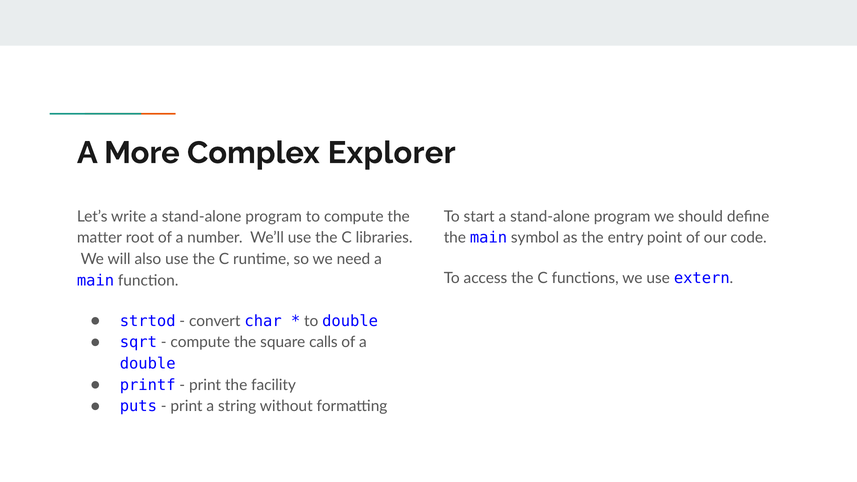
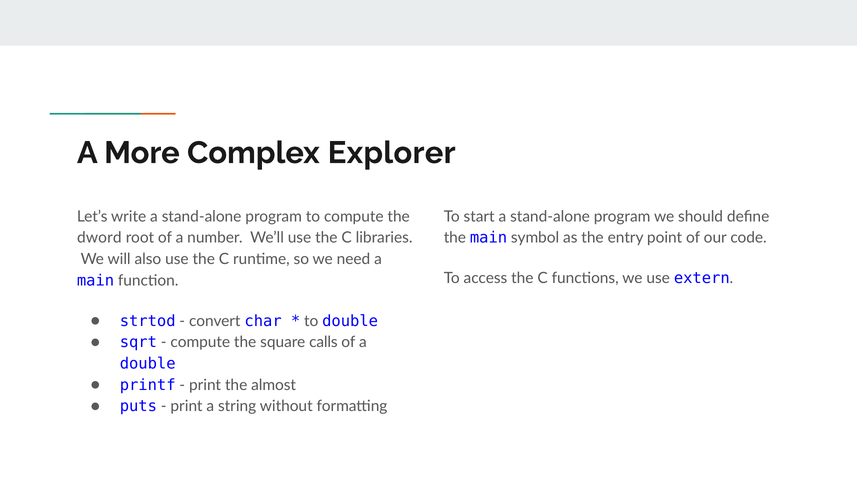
matter: matter -> dword
facility: facility -> almost
